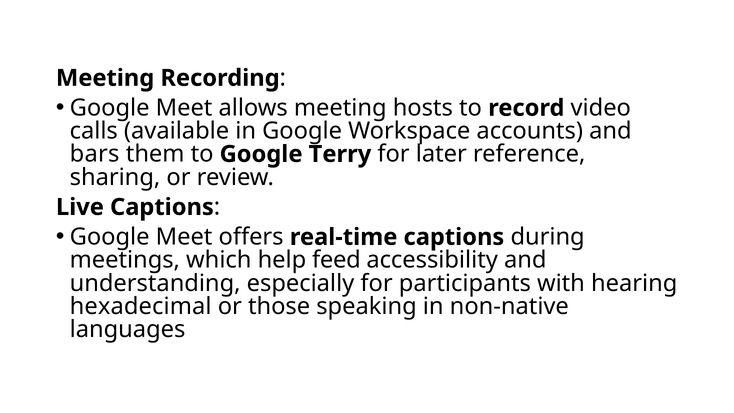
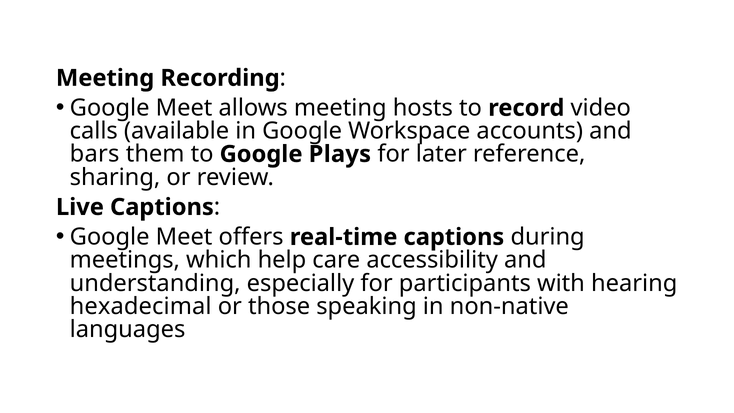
Terry: Terry -> Plays
feed: feed -> care
